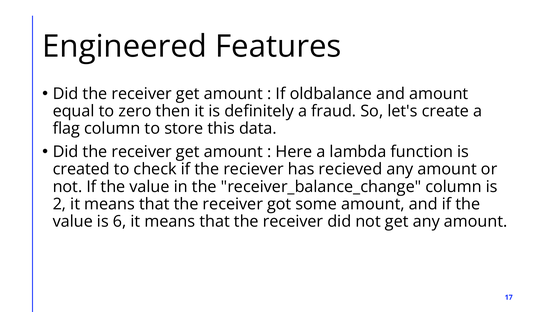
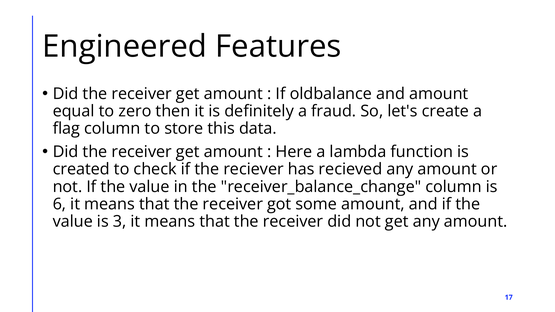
2: 2 -> 6
6: 6 -> 3
